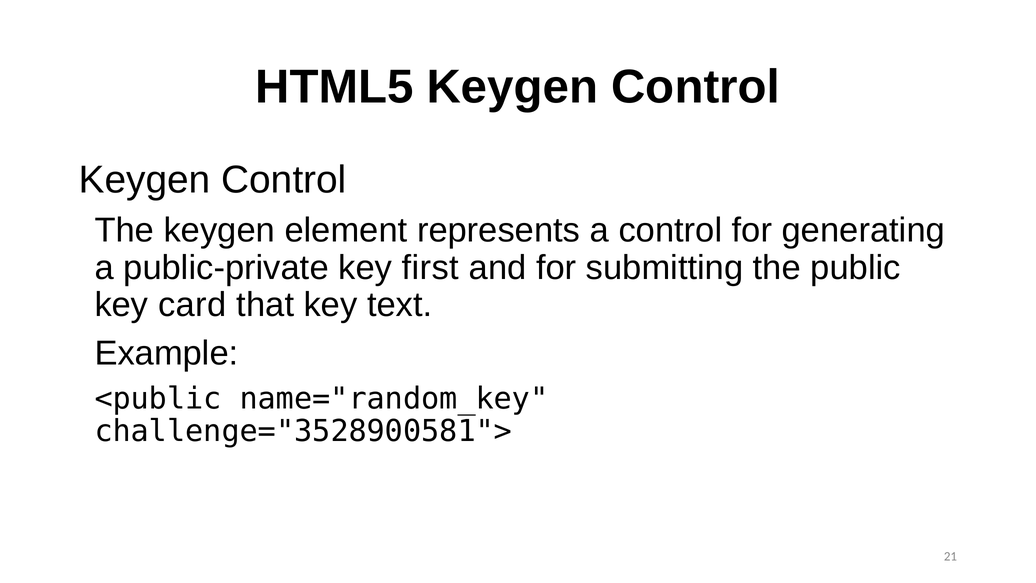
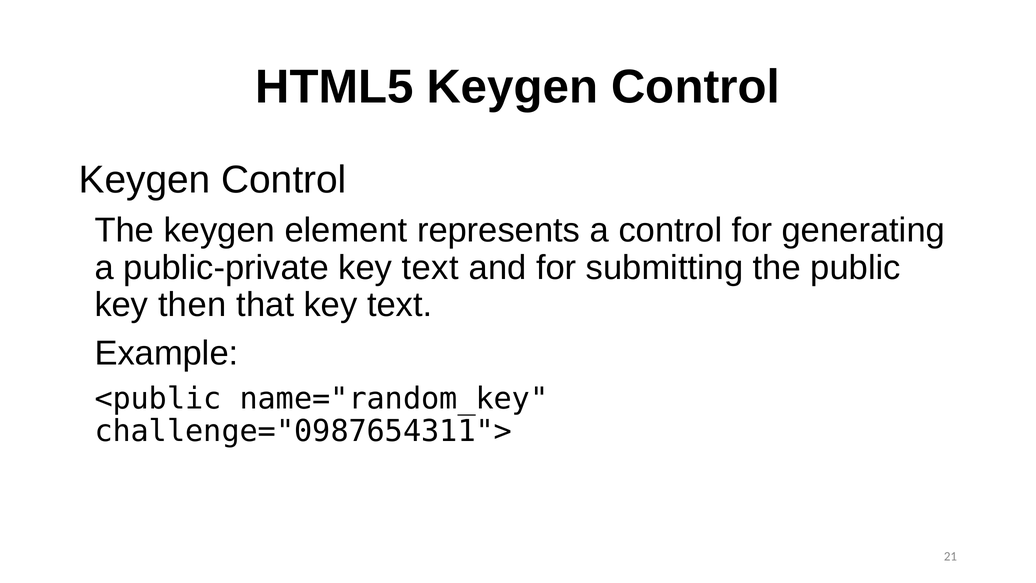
public-private key first: first -> text
card: card -> then
challenge="3528900581">: challenge="3528900581"> -> challenge="0987654311">
